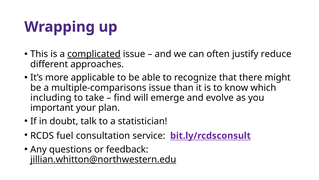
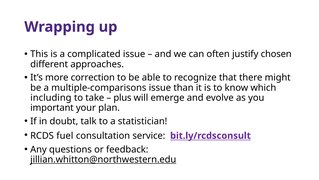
complicated underline: present -> none
reduce: reduce -> chosen
applicable: applicable -> correction
find: find -> plus
